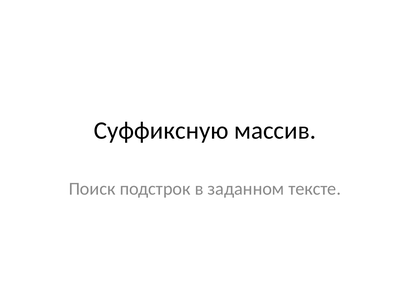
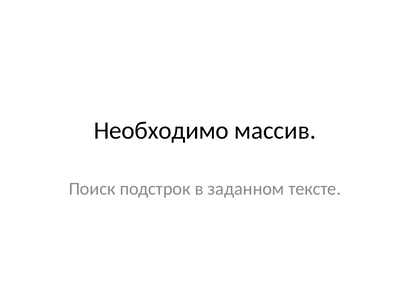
Суффиксную: Суффиксную -> Необходимо
